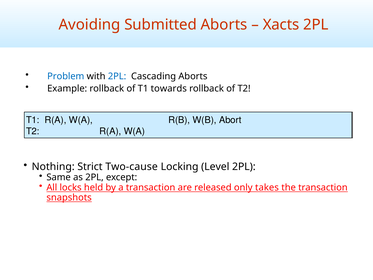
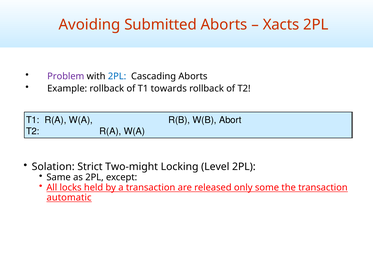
Problem colour: blue -> purple
Nothing: Nothing -> Solation
Two-cause: Two-cause -> Two-might
takes: takes -> some
snapshots: snapshots -> automatic
